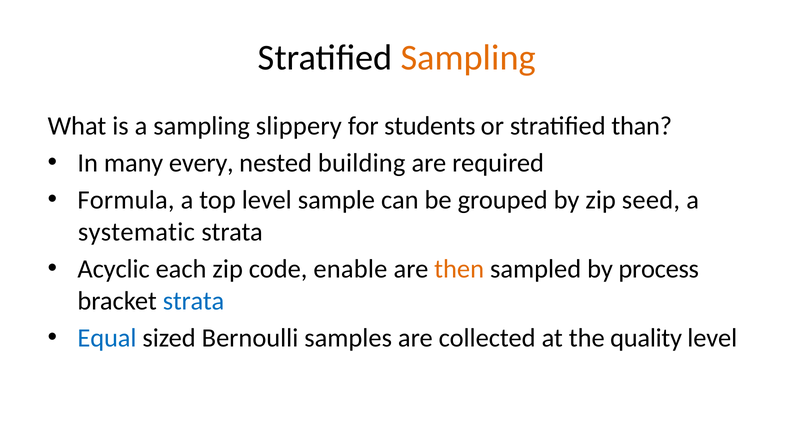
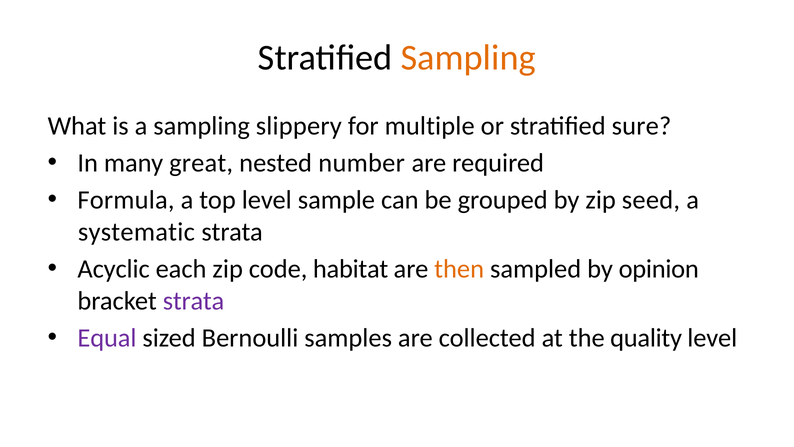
students: students -> multiple
than: than -> sure
every: every -> great
building: building -> number
enable: enable -> habitat
process: process -> opinion
strata at (194, 301) colour: blue -> purple
Equal colour: blue -> purple
